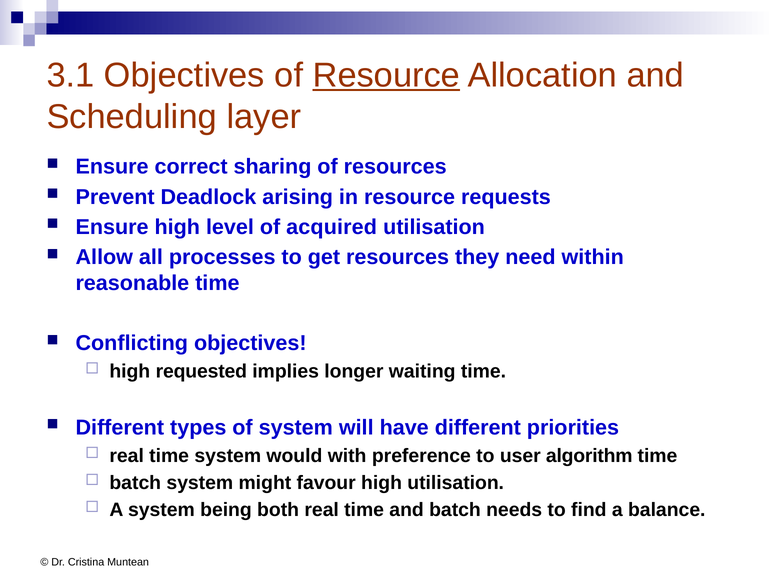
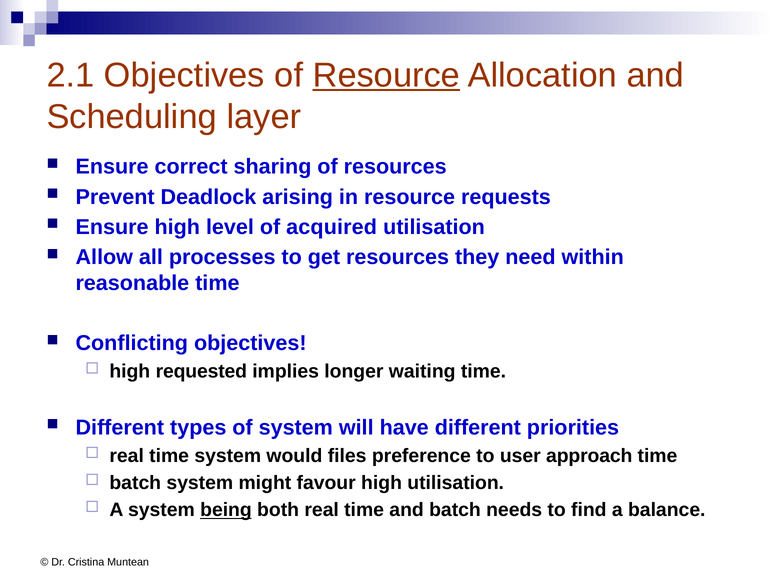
3.1: 3.1 -> 2.1
with: with -> files
algorithm: algorithm -> approach
being underline: none -> present
